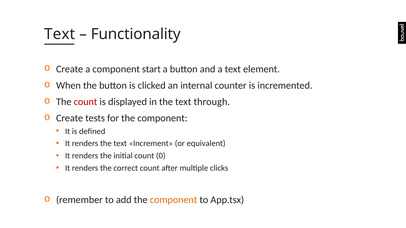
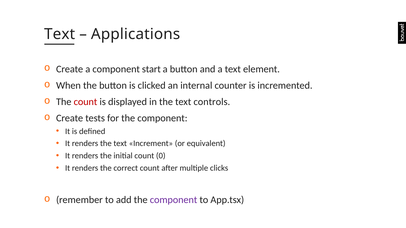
Functionality: Functionality -> Applications
through: through -> controls
component at (174, 200) colour: orange -> purple
